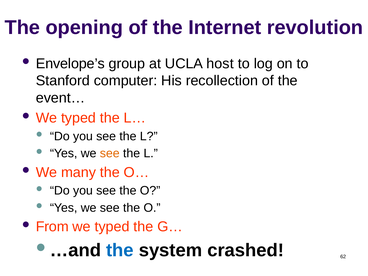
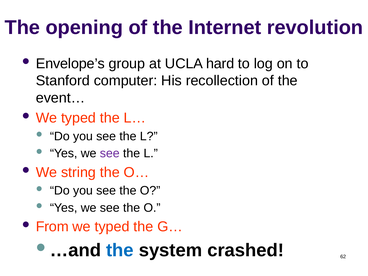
host: host -> hard
see at (110, 153) colour: orange -> purple
many: many -> string
